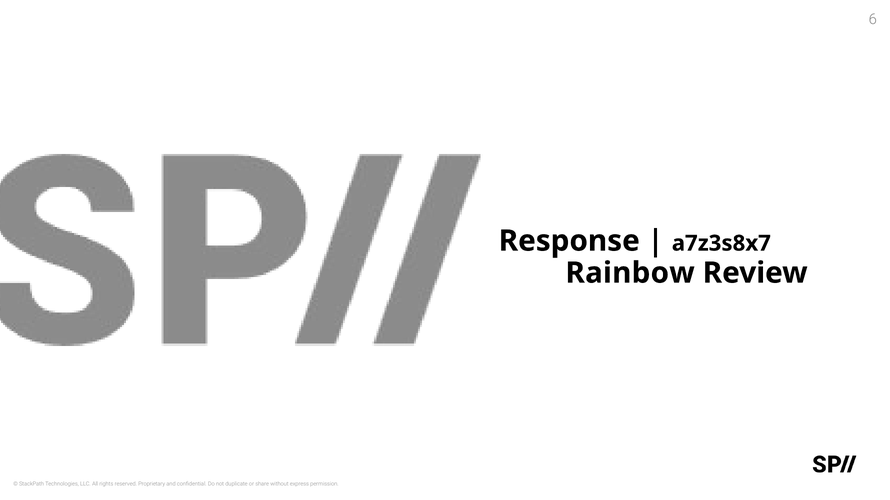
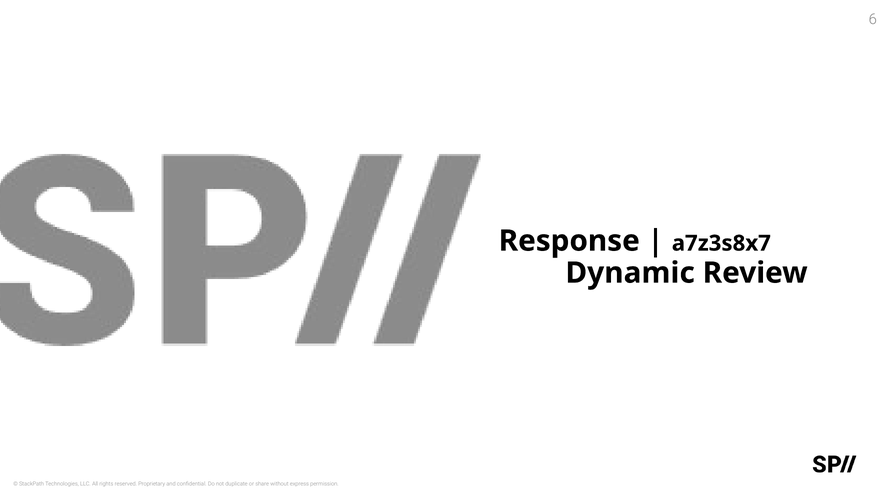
Rainbow: Rainbow -> Dynamic
